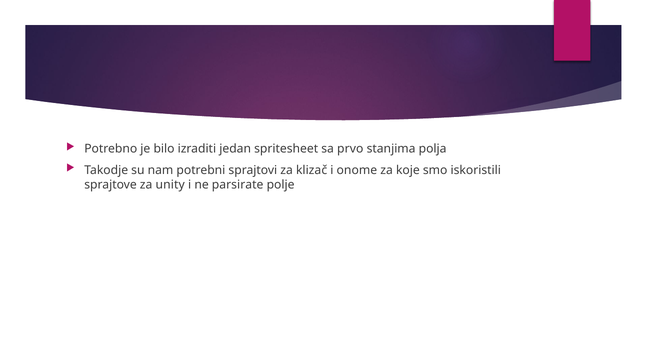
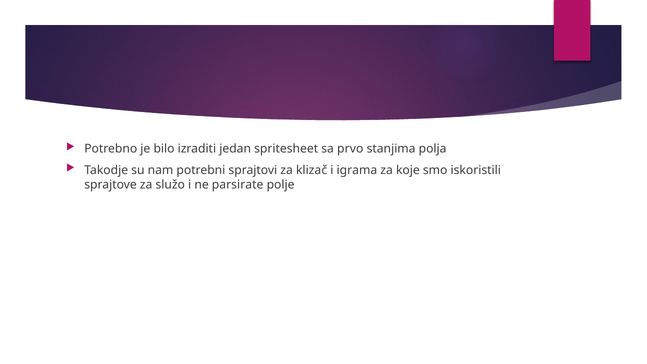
onome: onome -> igrama
unity: unity -> služo
